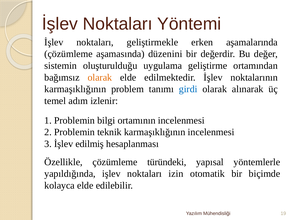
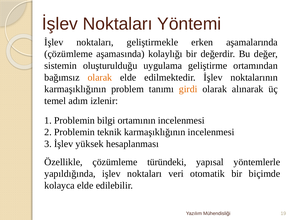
düzenini: düzenini -> kolaylığı
girdi colour: blue -> orange
edilmiş: edilmiş -> yüksek
izin: izin -> veri
